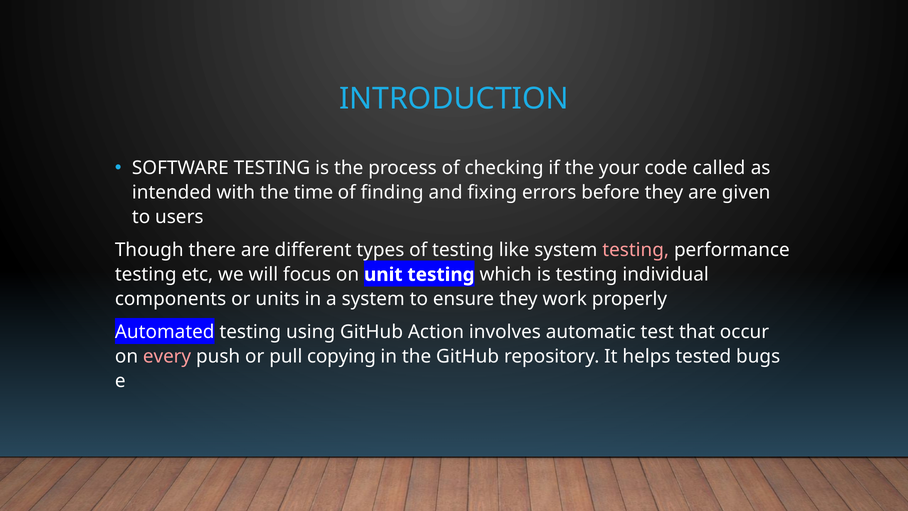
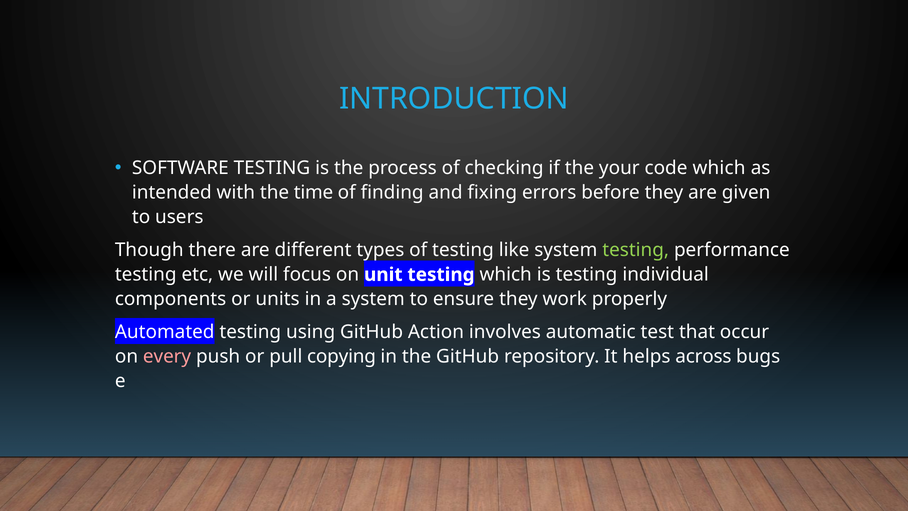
code called: called -> which
testing at (636, 250) colour: pink -> light green
tested: tested -> across
